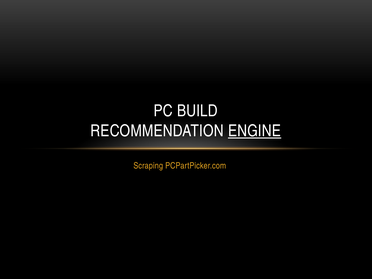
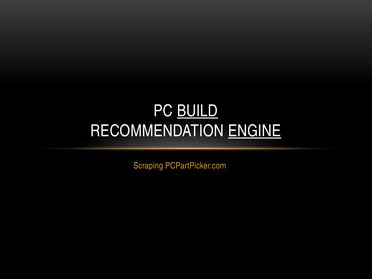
BUILD underline: none -> present
